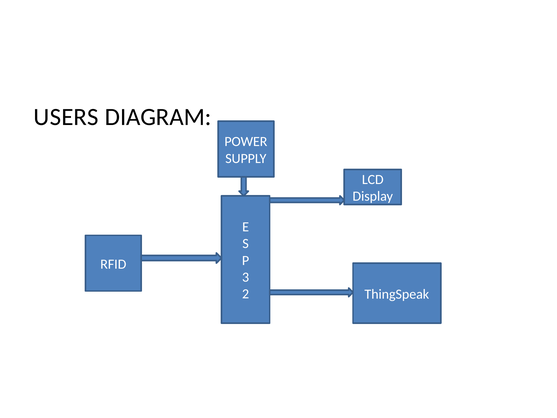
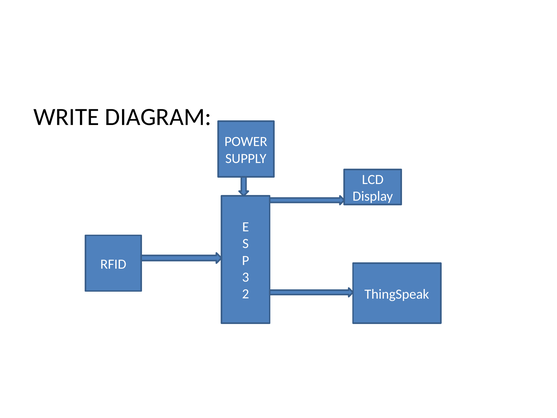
USERS: USERS -> WRITE
